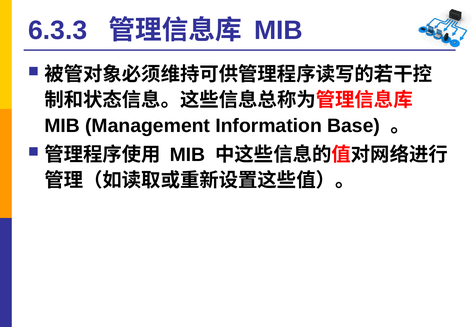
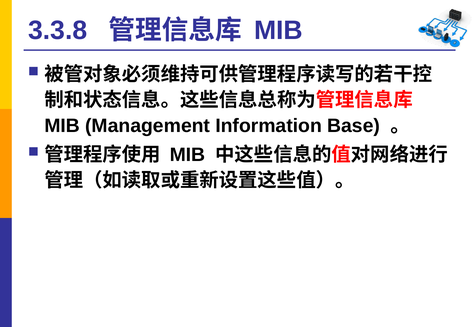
6.3.3: 6.3.3 -> 3.3.8
